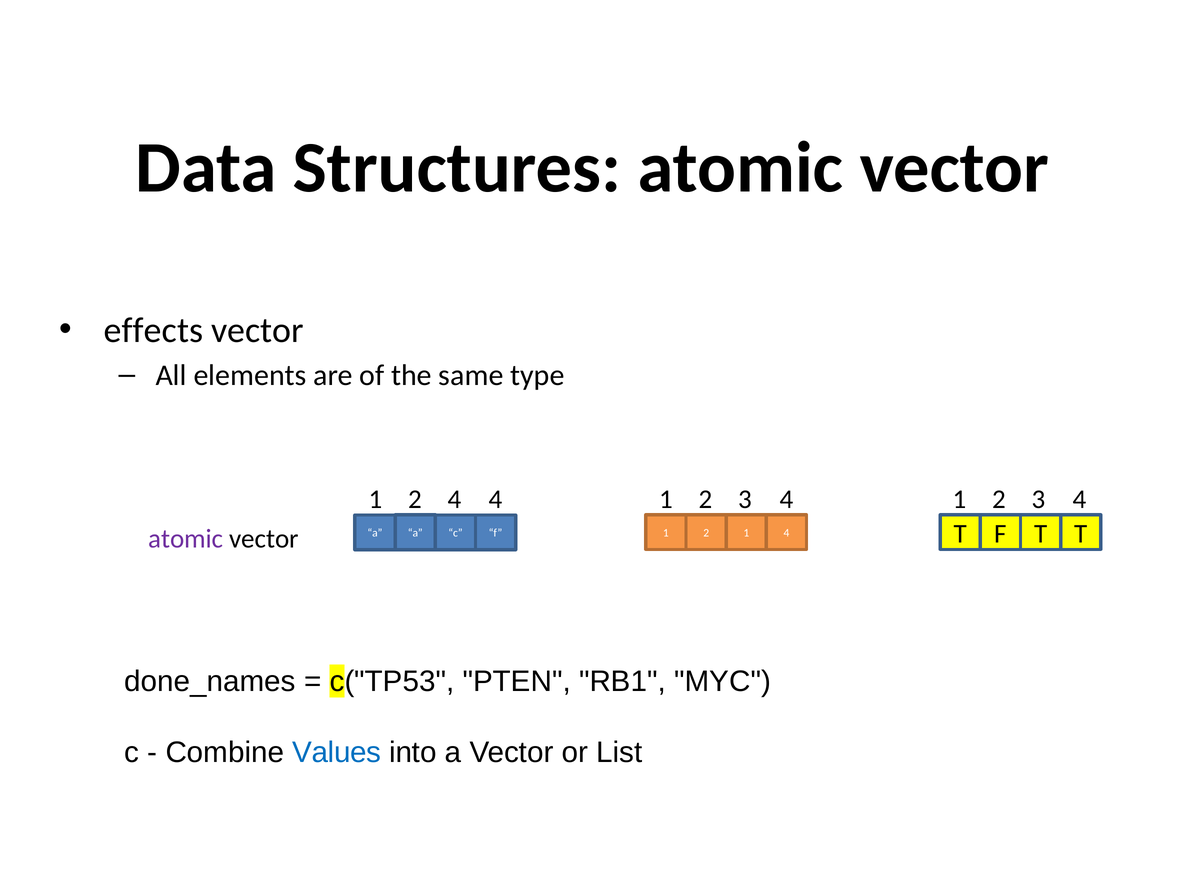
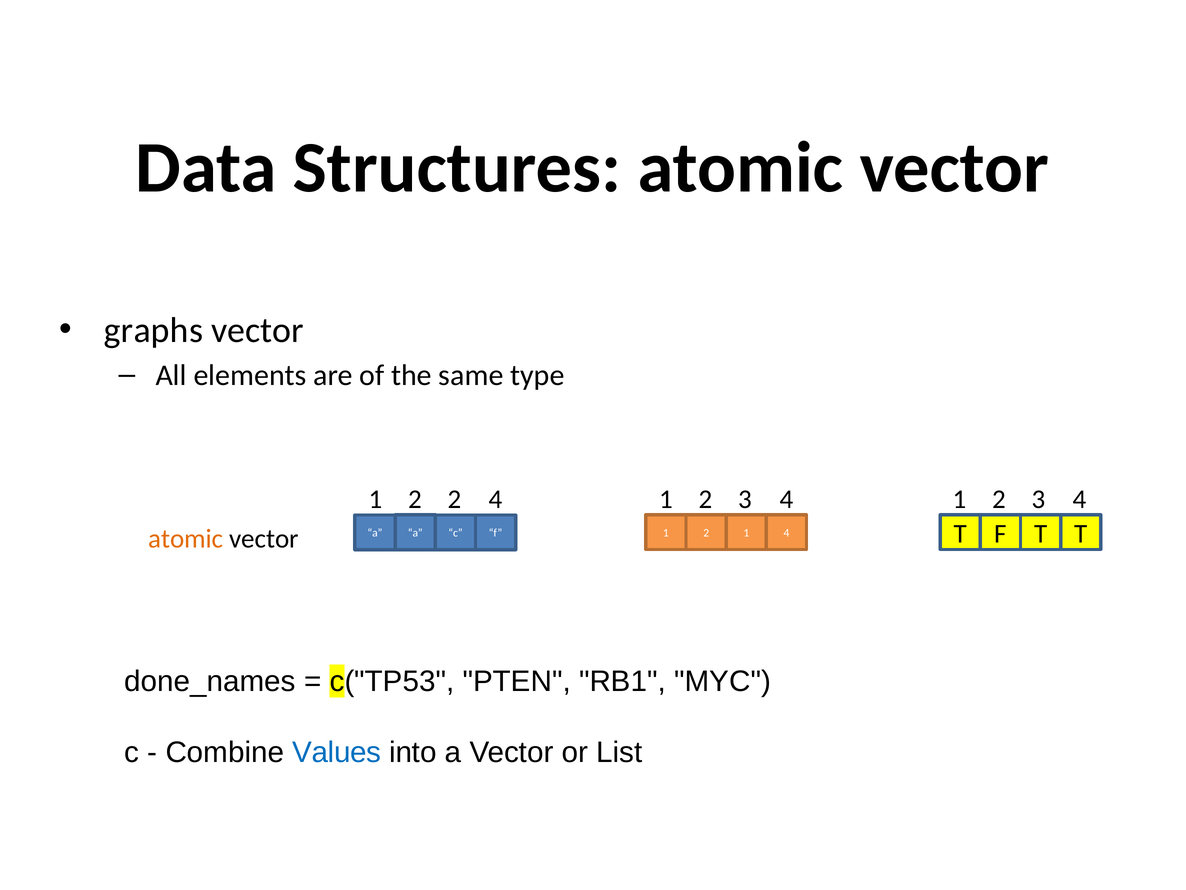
effects: effects -> graphs
2 4: 4 -> 2
atomic at (186, 538) colour: purple -> orange
